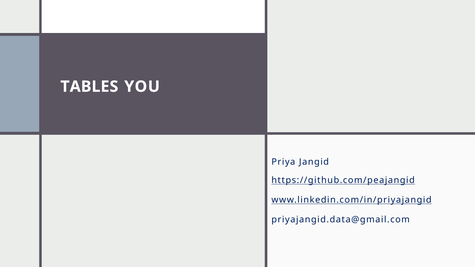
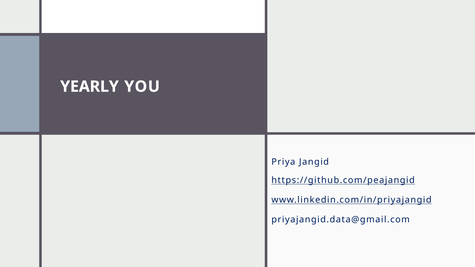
TABLES: TABLES -> YEARLY
